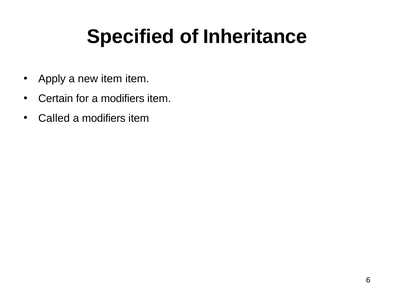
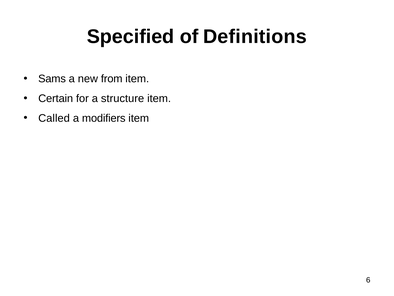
Inheritance: Inheritance -> Definitions
Apply: Apply -> Sams
new item: item -> from
for a modifiers: modifiers -> structure
